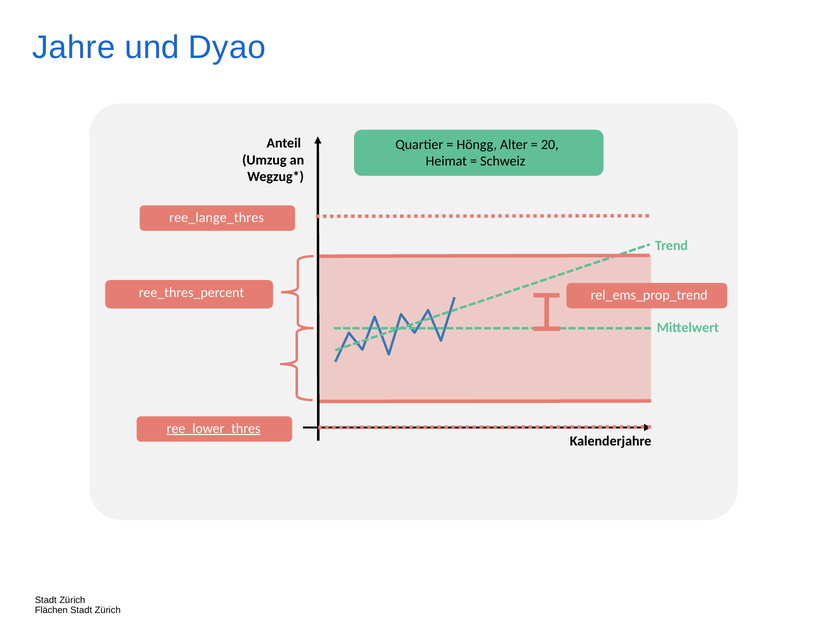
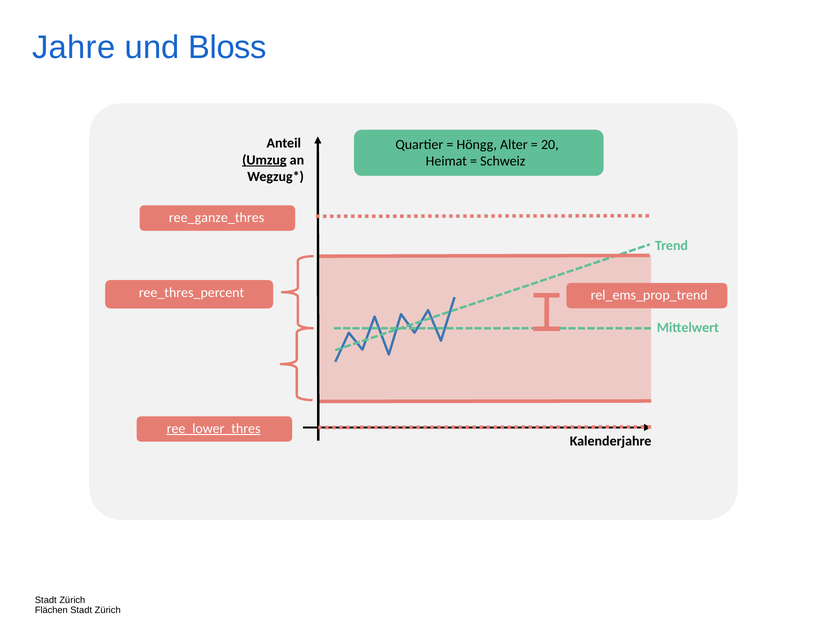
Dyao: Dyao -> Bloss
Umzug underline: none -> present
ree_lange_thres: ree_lange_thres -> ree_ganze_thres
